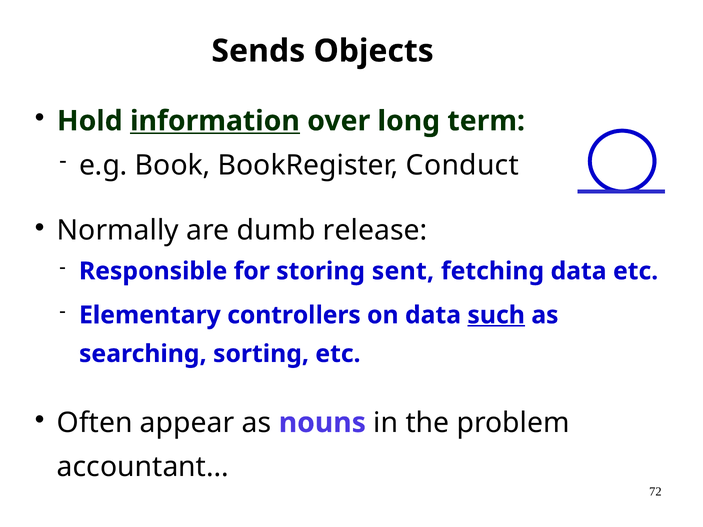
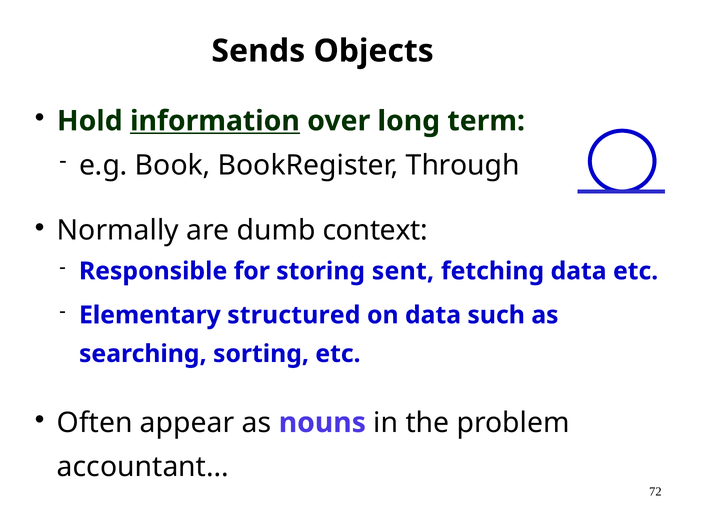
Conduct: Conduct -> Through
release: release -> context
controllers: controllers -> structured
such underline: present -> none
